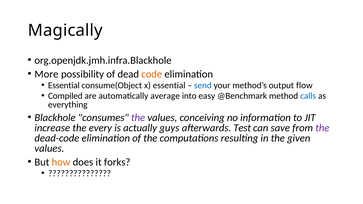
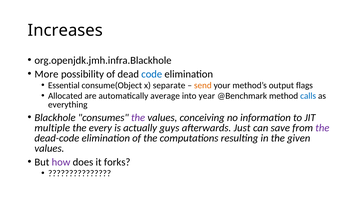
Magically: Magically -> Increases
code colour: orange -> blue
x essential: essential -> separate
send colour: blue -> orange
flow: flow -> flags
Compiled: Compiled -> Allocated
easy: easy -> year
increase: increase -> multiple
Test: Test -> Just
how colour: orange -> purple
